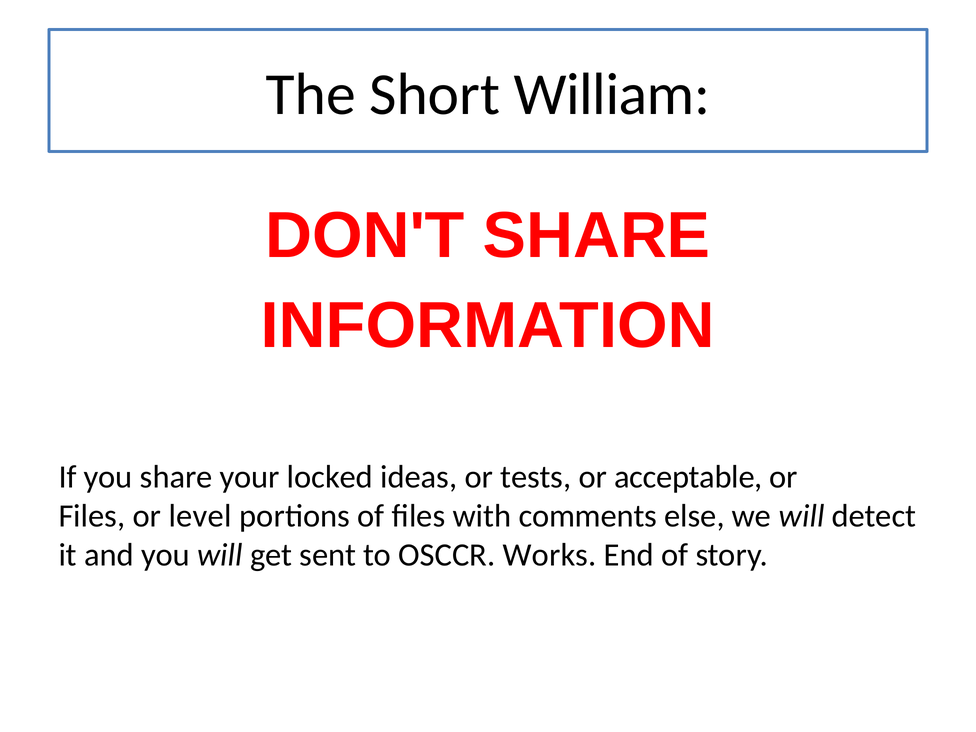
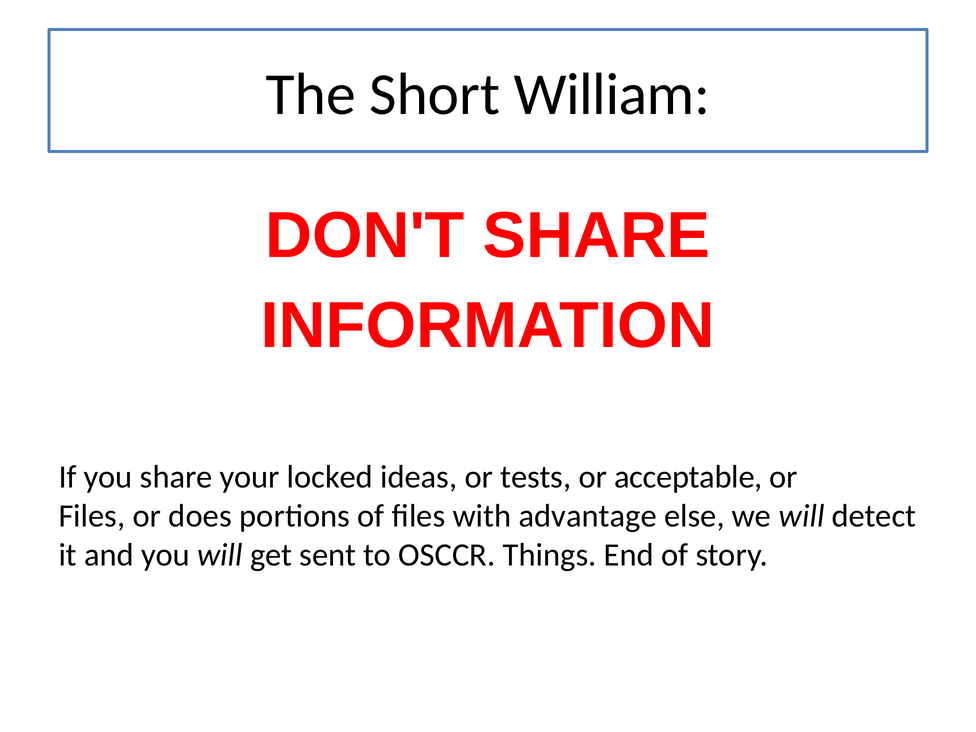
level: level -> does
comments: comments -> advantage
Works: Works -> Things
